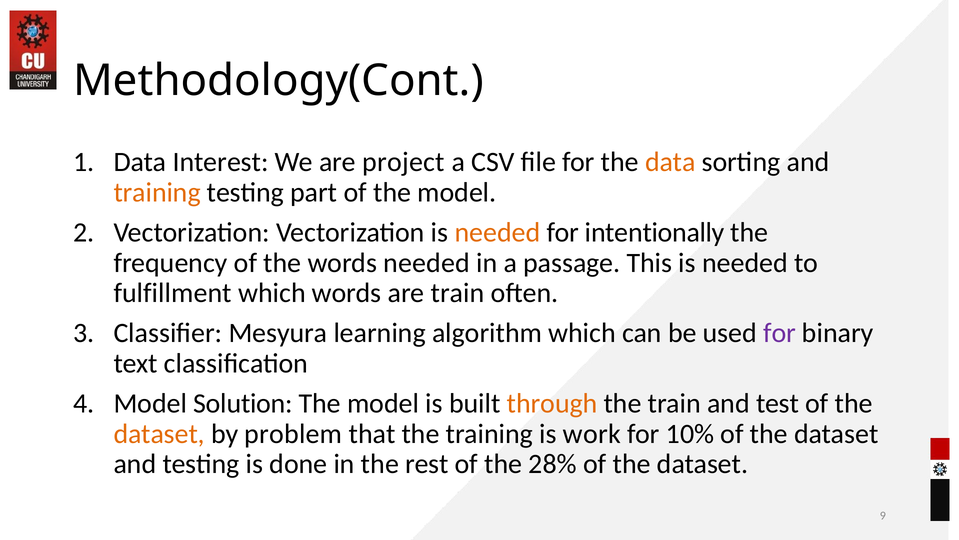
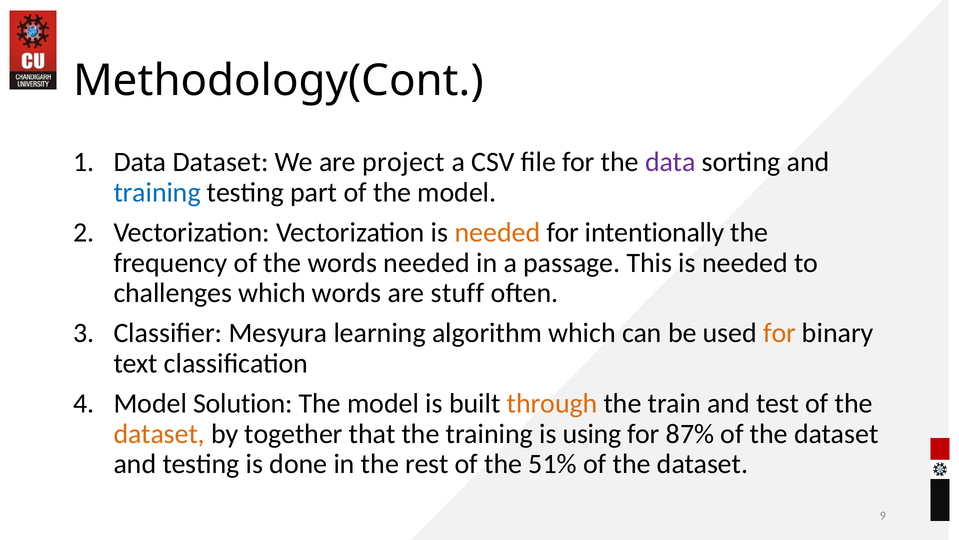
Data Interest: Interest -> Dataset
data at (670, 162) colour: orange -> purple
training at (157, 192) colour: orange -> blue
fulfillment: fulfillment -> challenges
are train: train -> stuff
for at (780, 333) colour: purple -> orange
problem: problem -> together
work: work -> using
10%: 10% -> 87%
28%: 28% -> 51%
